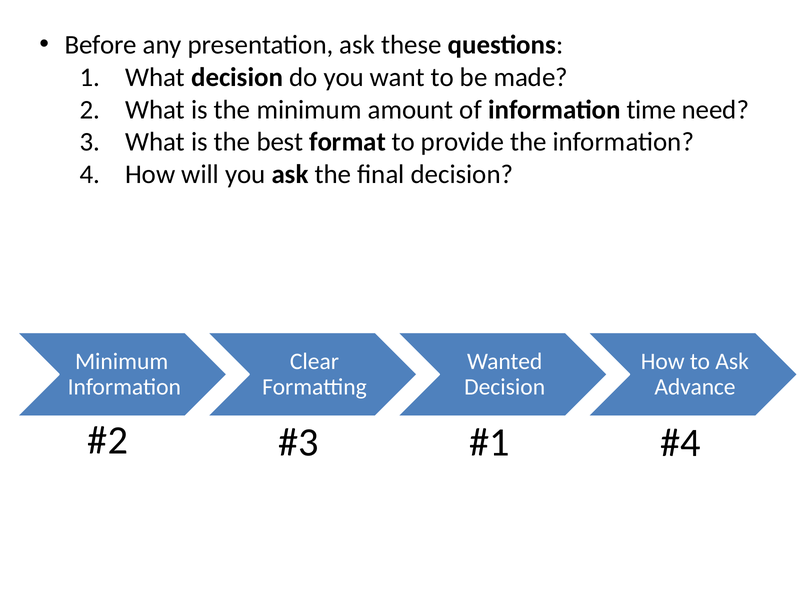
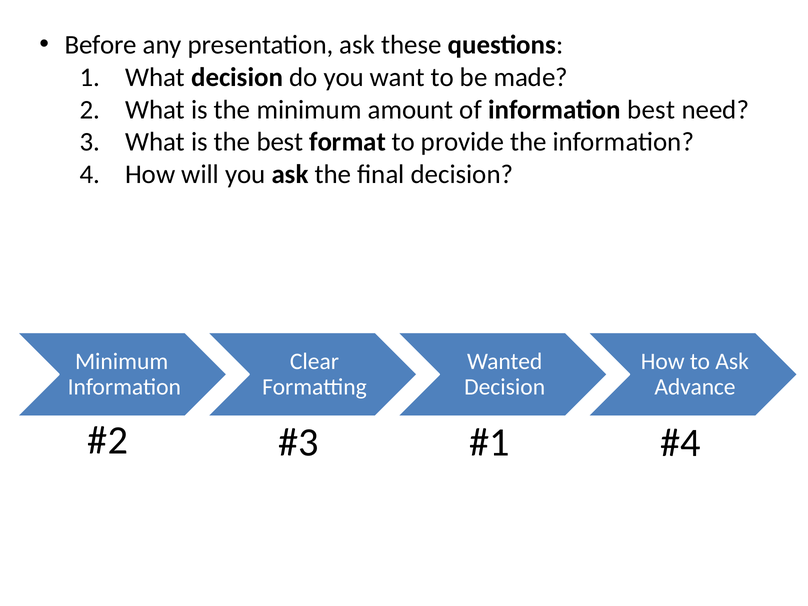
information time: time -> best
